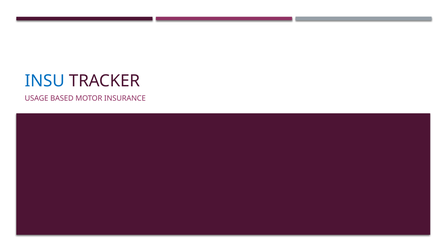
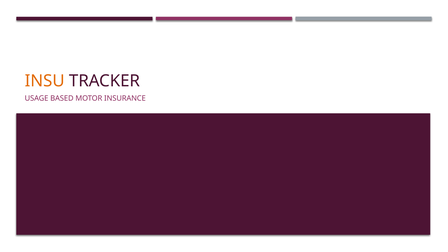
INSU colour: blue -> orange
